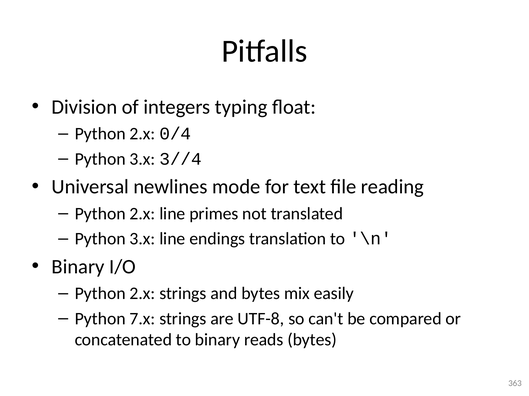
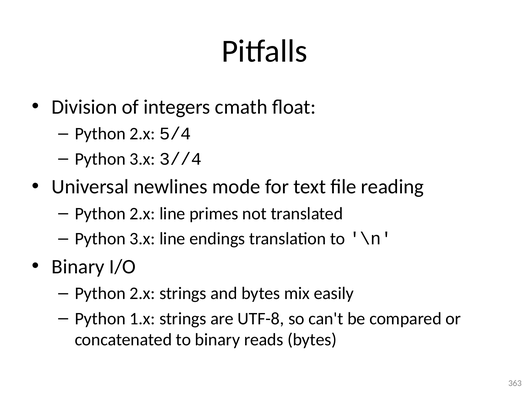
typing: typing -> cmath
0/4: 0/4 -> 5/4
7.x: 7.x -> 1.x
